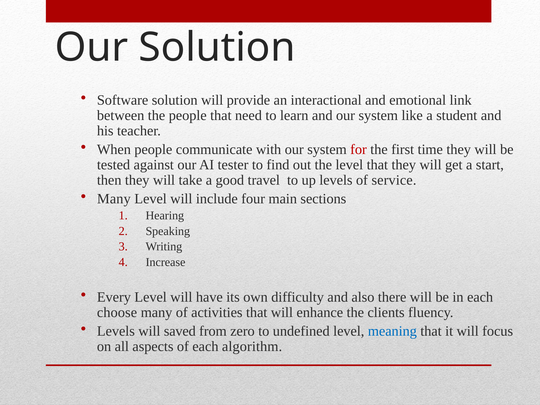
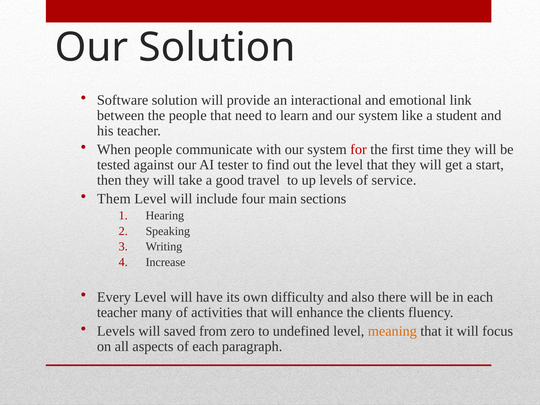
Many at (114, 199): Many -> Them
choose at (117, 312): choose -> teacher
meaning colour: blue -> orange
algorithm: algorithm -> paragraph
